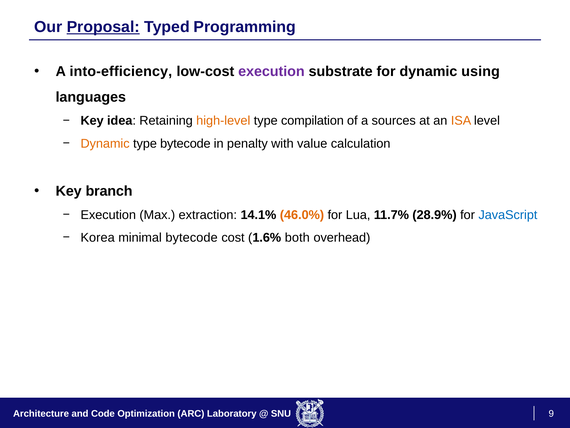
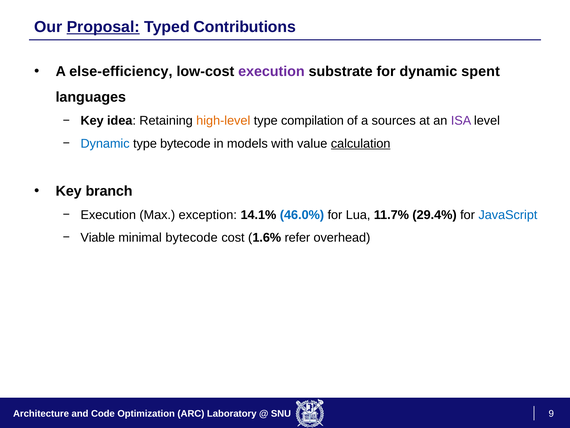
Programming: Programming -> Contributions
into-efficiency: into-efficiency -> else-efficiency
using: using -> spent
ISA colour: orange -> purple
Dynamic at (105, 143) colour: orange -> blue
penalty: penalty -> models
calculation underline: none -> present
extraction: extraction -> exception
46.0% colour: orange -> blue
28.9%: 28.9% -> 29.4%
Korea: Korea -> Viable
both: both -> refer
